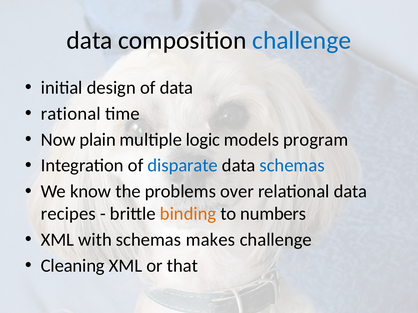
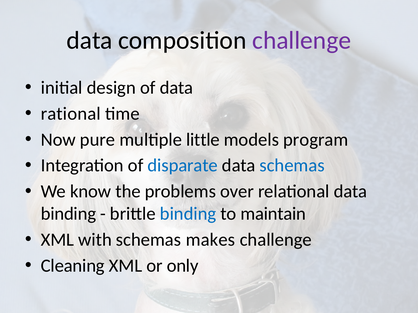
challenge at (302, 40) colour: blue -> purple
plain: plain -> pure
logic: logic -> little
recipes at (68, 214): recipes -> binding
binding at (188, 214) colour: orange -> blue
numbers: numbers -> maintain
that: that -> only
